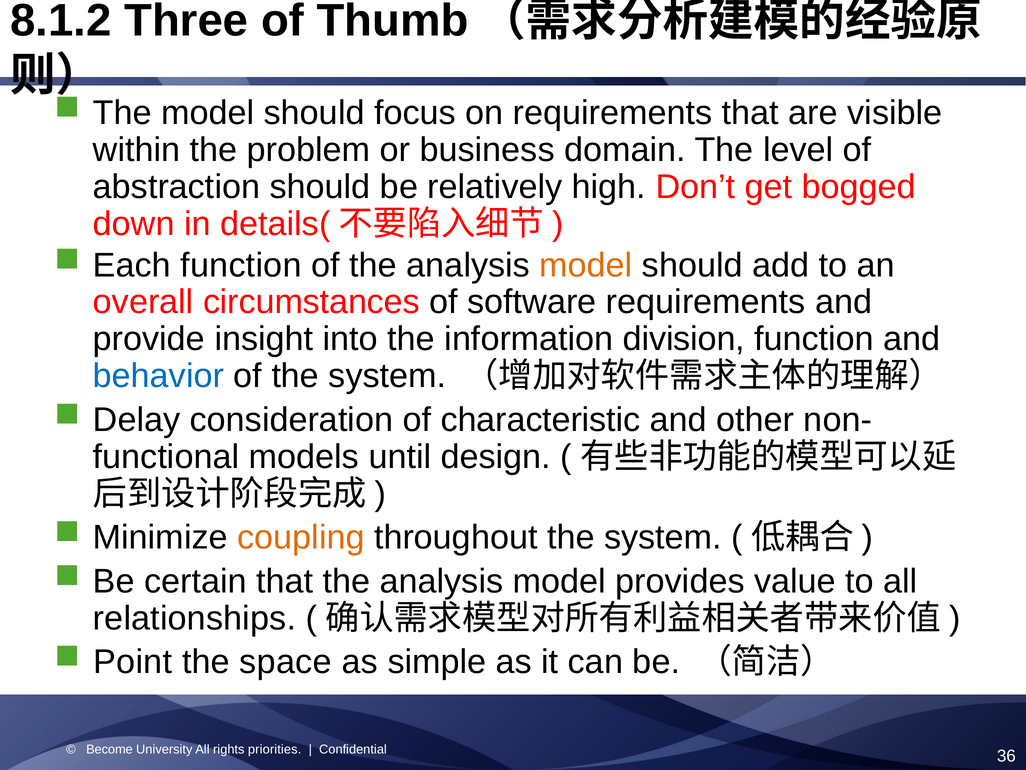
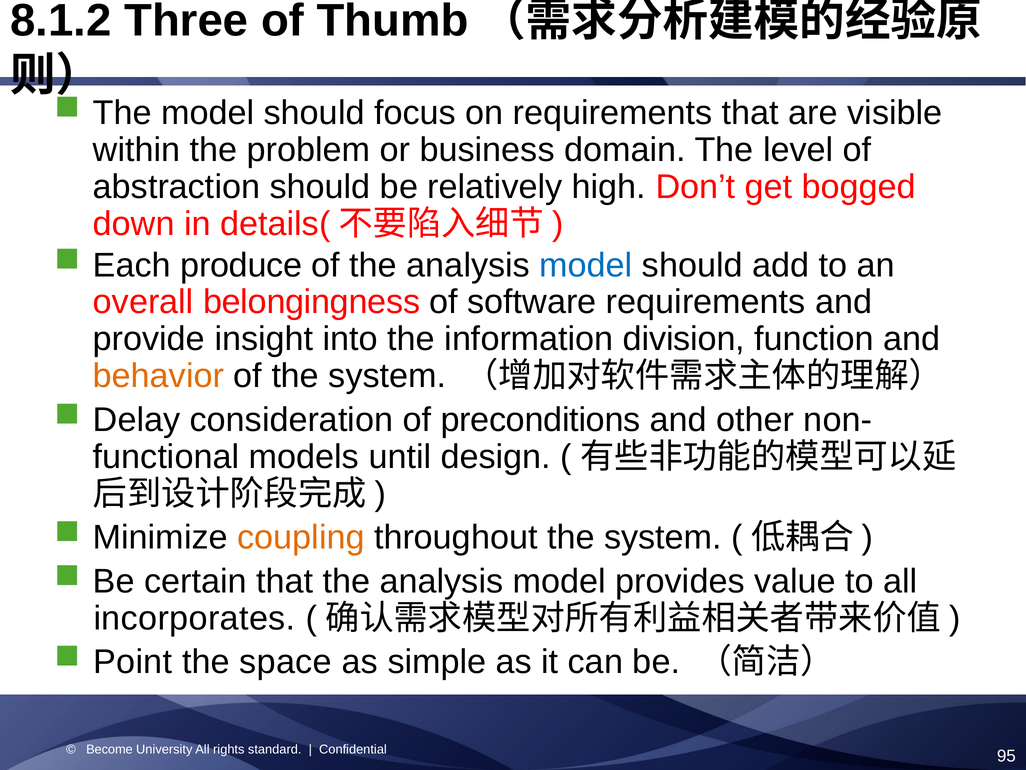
Each function: function -> produce
model at (586, 265) colour: orange -> blue
circumstances: circumstances -> belongingness
behavior colour: blue -> orange
characteristic: characteristic -> preconditions
relationships: relationships -> incorporates
priorities: priorities -> standard
36: 36 -> 95
